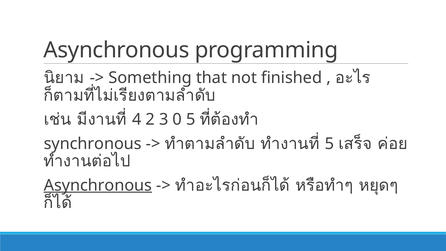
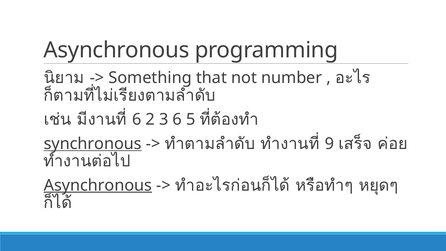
finished: finished -> number
4 at (137, 120): 4 -> 6
3 0: 0 -> 6
synchronous underline: none -> present
5 at (330, 144): 5 -> 9
